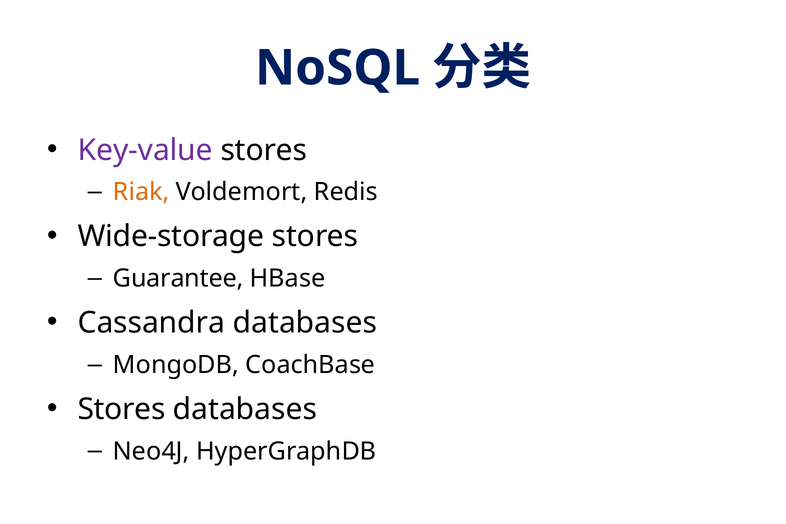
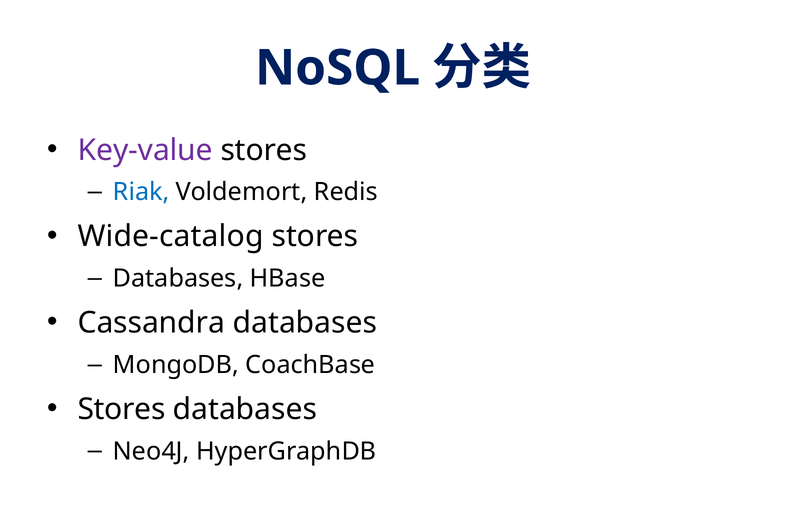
Riak colour: orange -> blue
Wide-storage: Wide-storage -> Wide-catalog
Guarantee at (178, 279): Guarantee -> Databases
